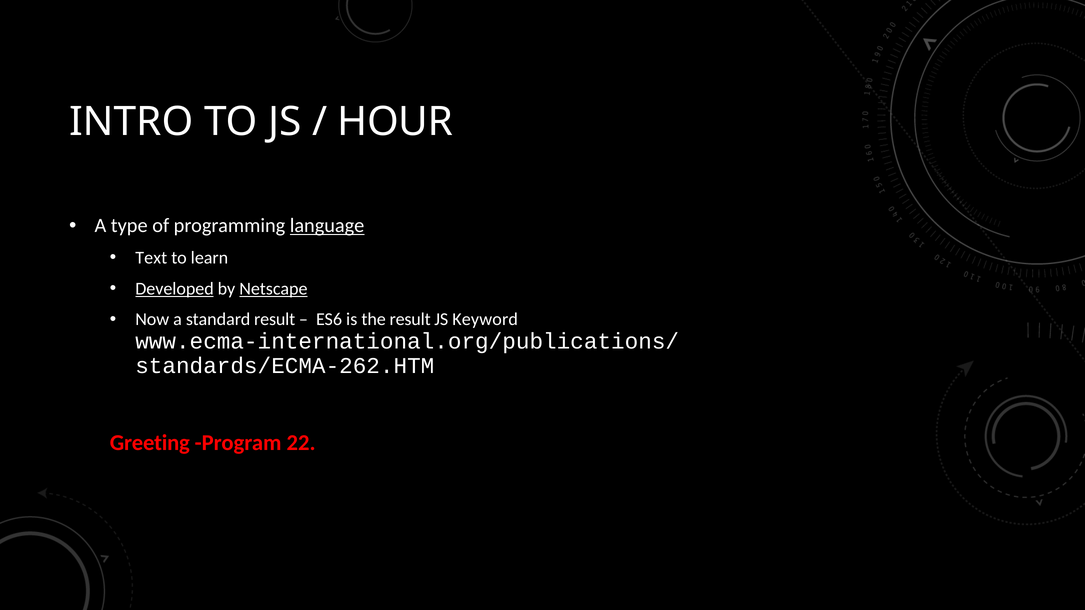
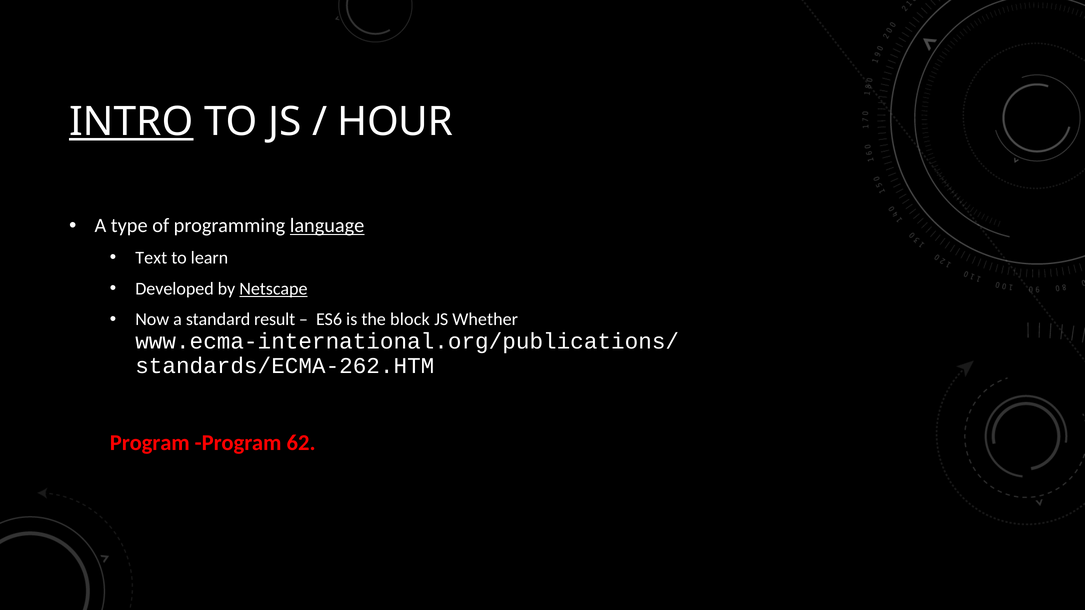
INTRO underline: none -> present
Developed underline: present -> none
the result: result -> block
Keyword: Keyword -> Whether
Greeting at (150, 443): Greeting -> Program
22: 22 -> 62
